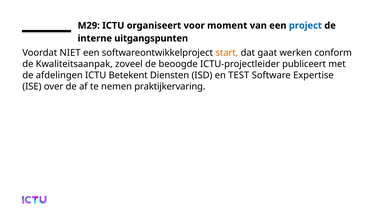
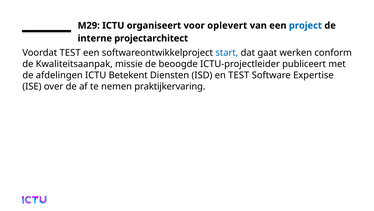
moment: moment -> oplevert
uitgangspunten: uitgangspunten -> projectarchitect
Voordat NIET: NIET -> TEST
start colour: orange -> blue
zoveel: zoveel -> missie
